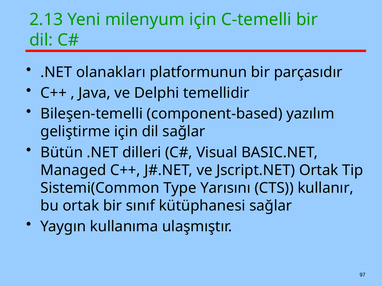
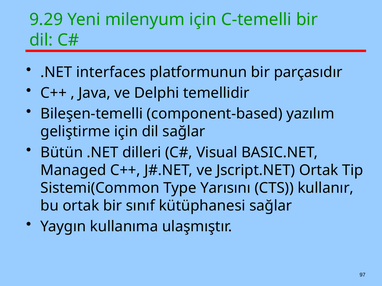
2.13: 2.13 -> 9.29
olanakları: olanakları -> interfaces
